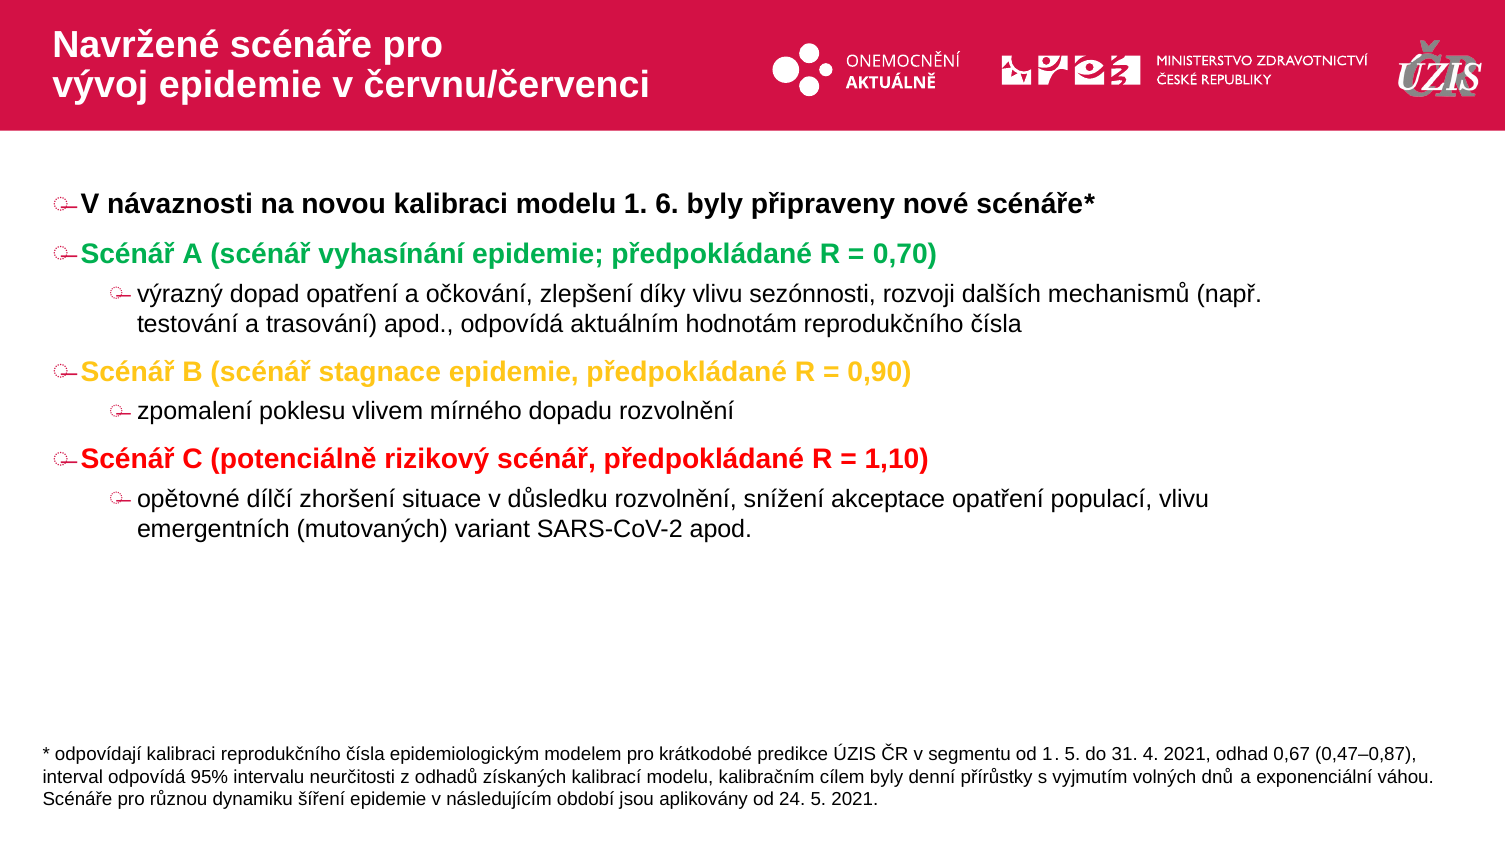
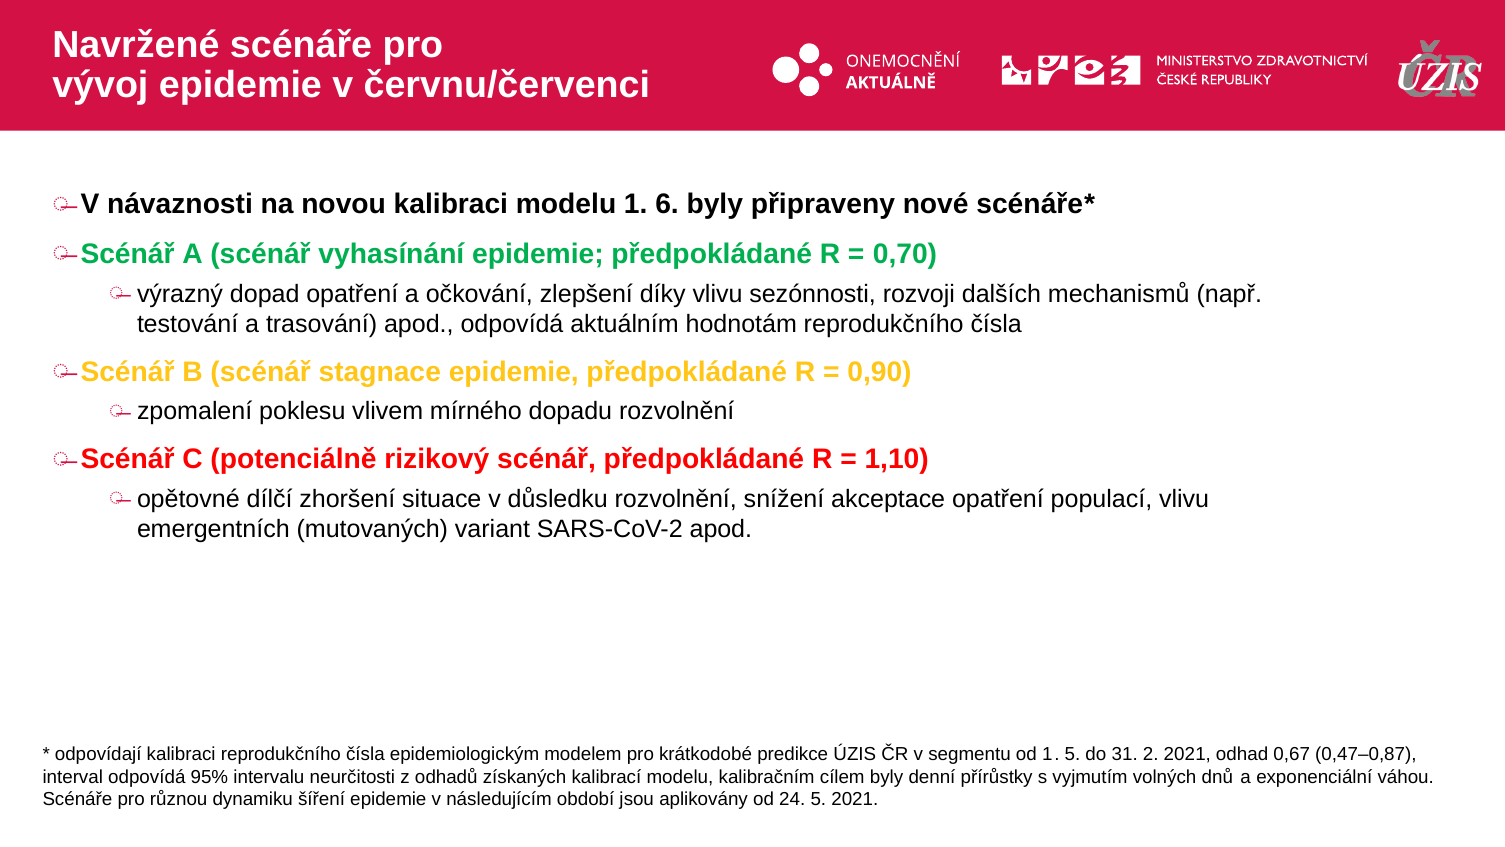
4: 4 -> 2
